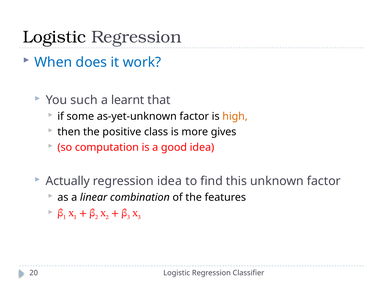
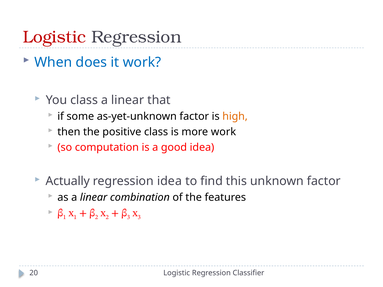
Logistic at (54, 37) colour: black -> red
You such: such -> class
learnt at (128, 100): learnt -> linear
more gives: gives -> work
